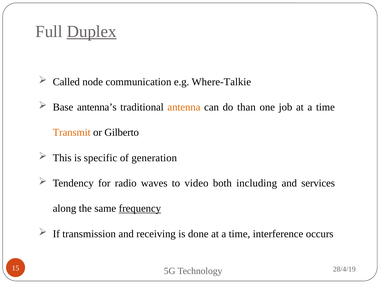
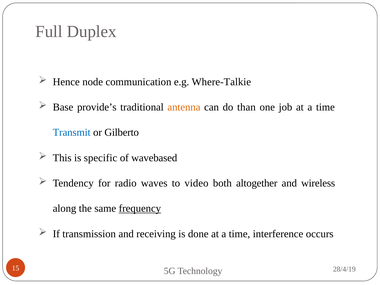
Duplex underline: present -> none
Called: Called -> Hence
antenna’s: antenna’s -> provide’s
Transmit colour: orange -> blue
generation: generation -> wavebased
including: including -> altogether
services: services -> wireless
